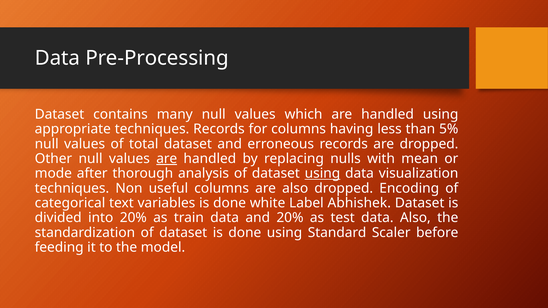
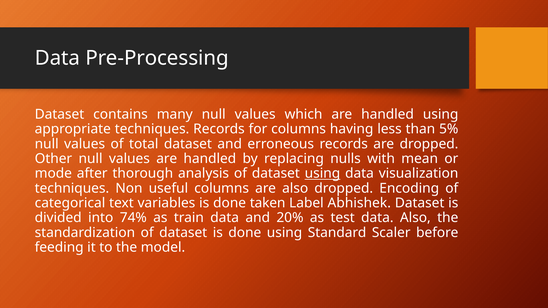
are at (167, 159) underline: present -> none
white: white -> taken
into 20%: 20% -> 74%
